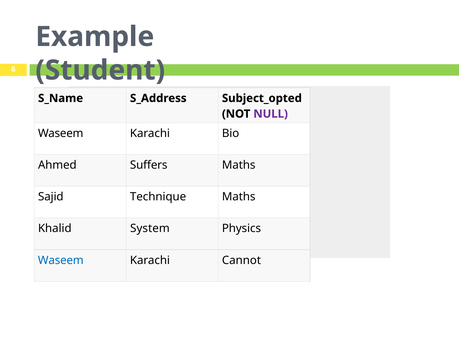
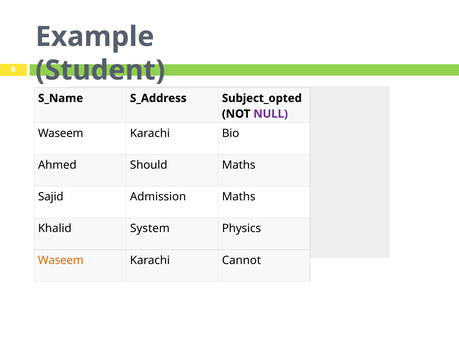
Suffers: Suffers -> Should
Technique: Technique -> Admission
Waseem at (61, 260) colour: blue -> orange
